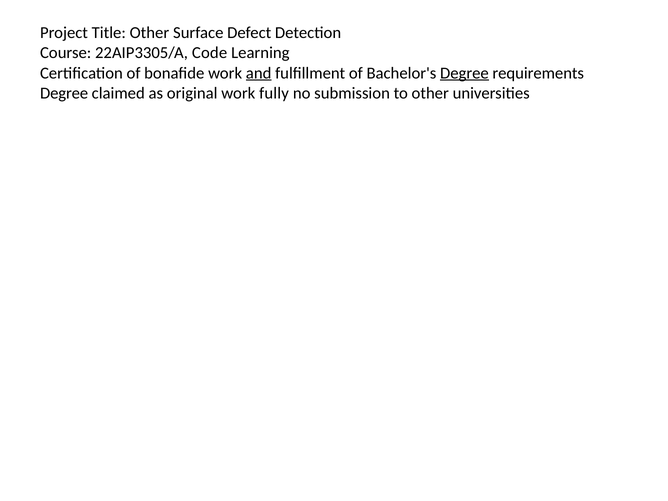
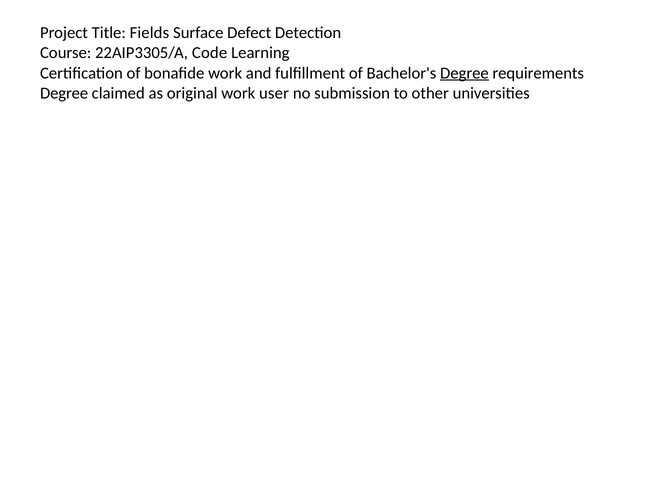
Title Other: Other -> Fields
and underline: present -> none
fully: fully -> user
